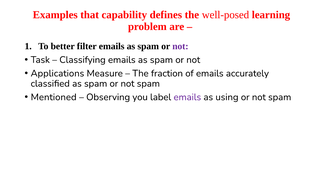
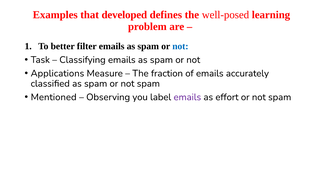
capability: capability -> developed
not at (180, 46) colour: purple -> blue
using: using -> effort
